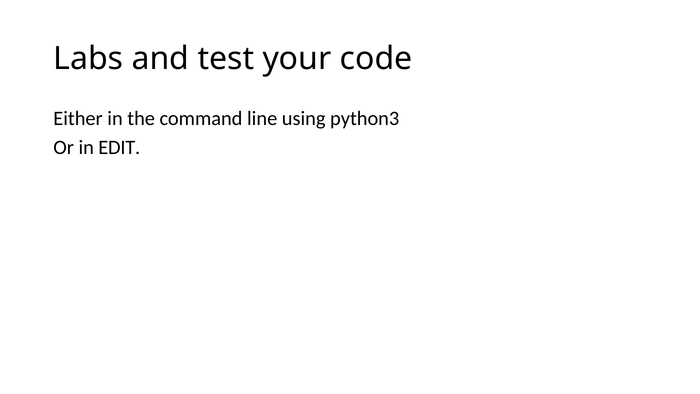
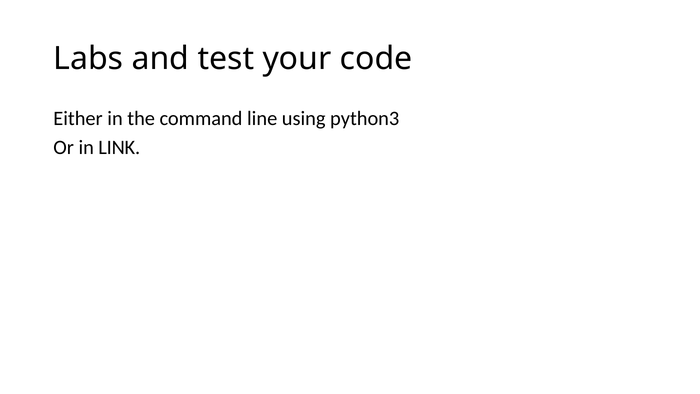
EDIT: EDIT -> LINK
